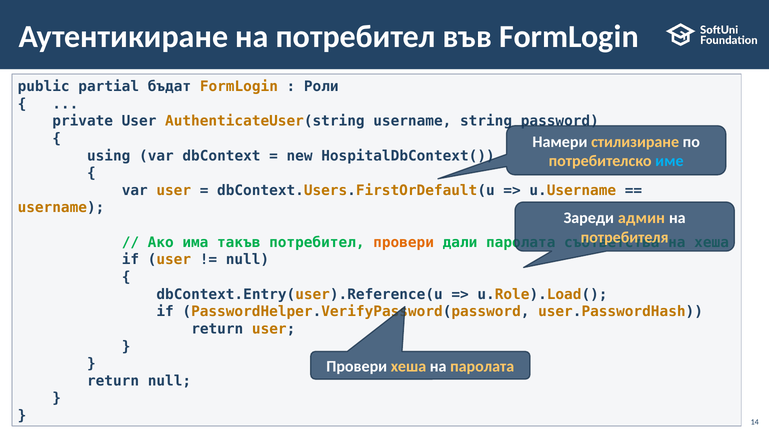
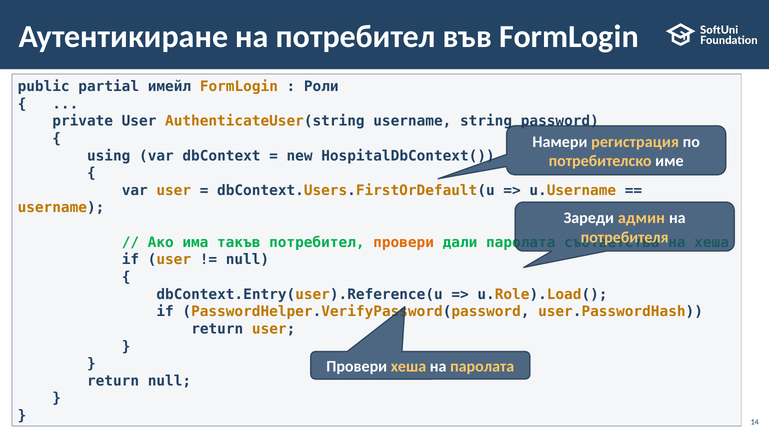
бъдат: бъдат -> имейл
стилизиране: стилизиране -> регистрация
име colour: light blue -> white
